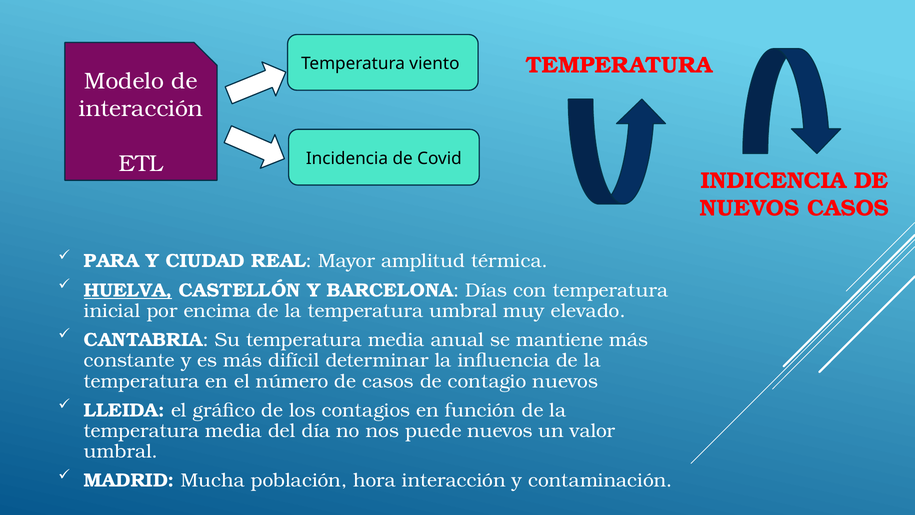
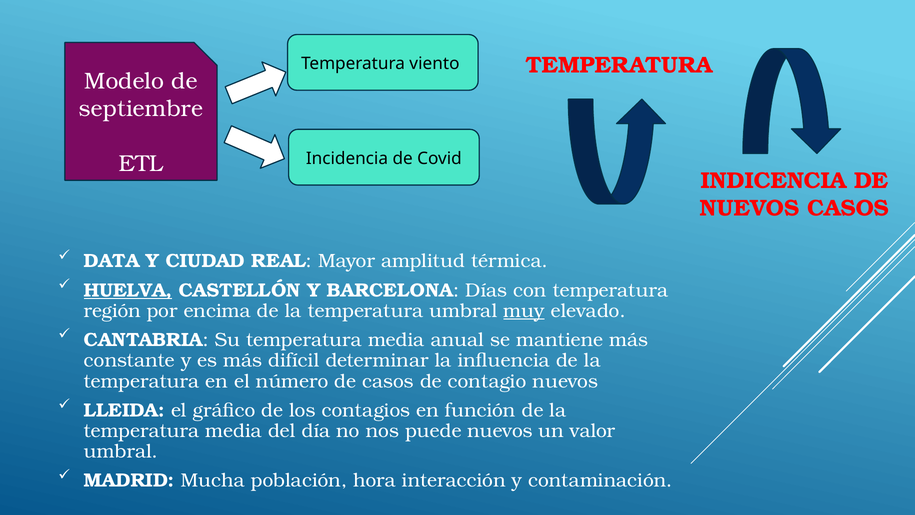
interacción at (141, 109): interacción -> septiembre
PARA: PARA -> DATA
inicial: inicial -> región
muy underline: none -> present
